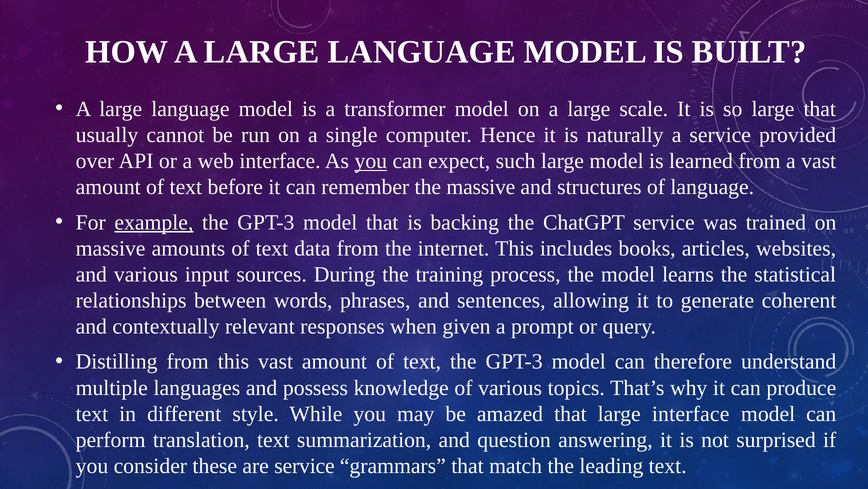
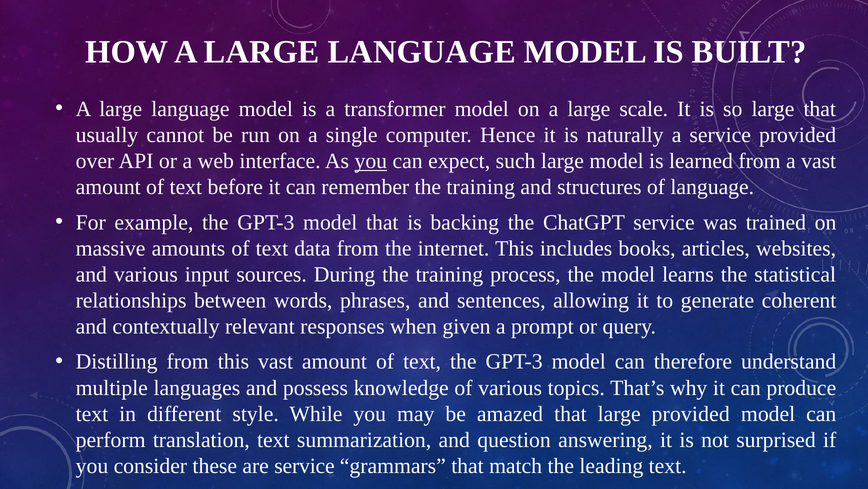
remember the massive: massive -> training
example underline: present -> none
large interface: interface -> provided
